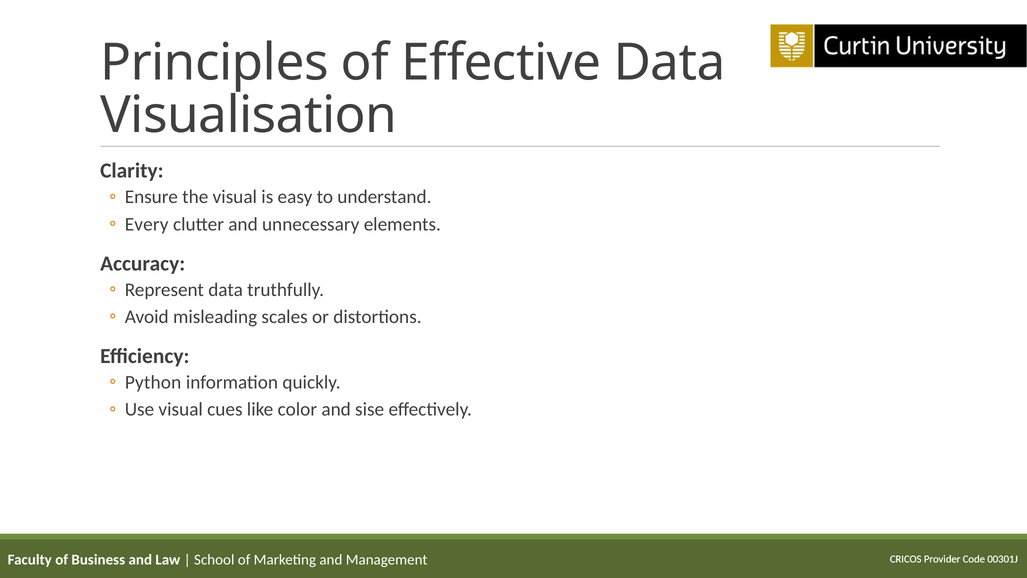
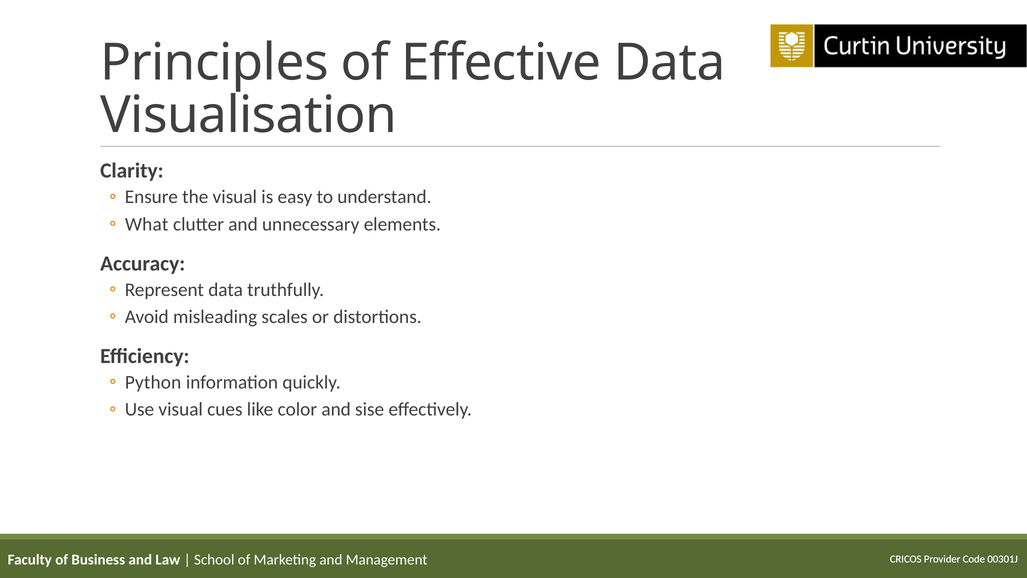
Every: Every -> What
